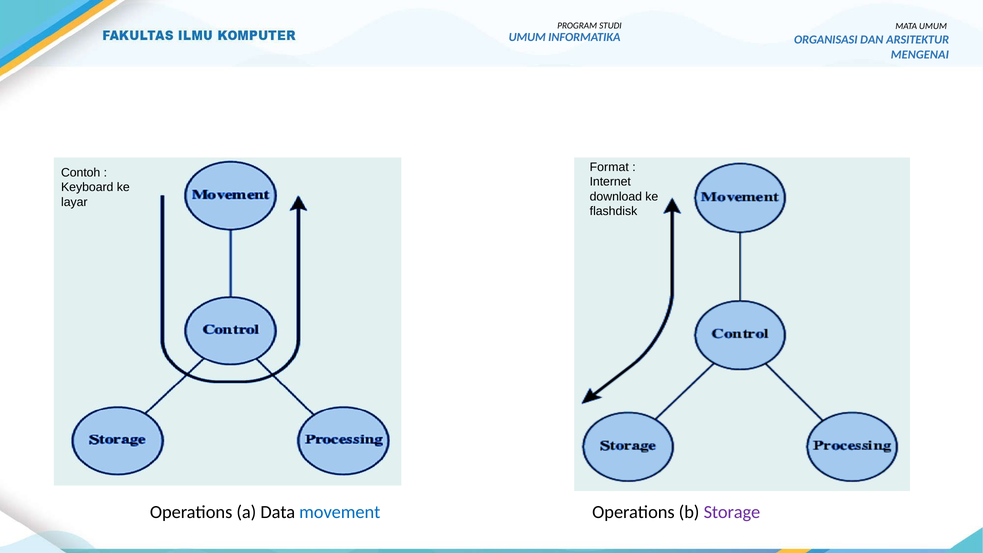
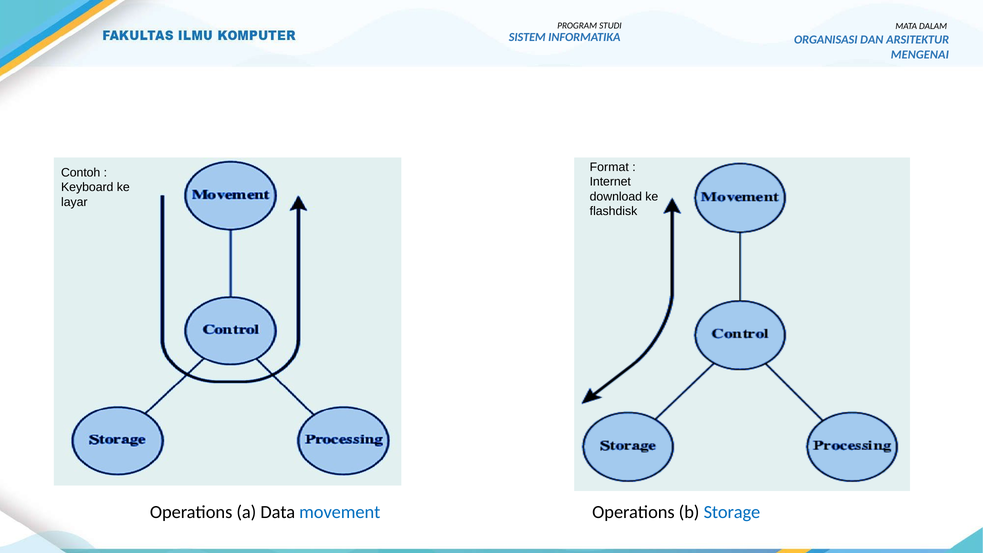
MATA UMUM: UMUM -> DALAM
UMUM at (527, 37): UMUM -> SISTEM
Storage colour: purple -> blue
